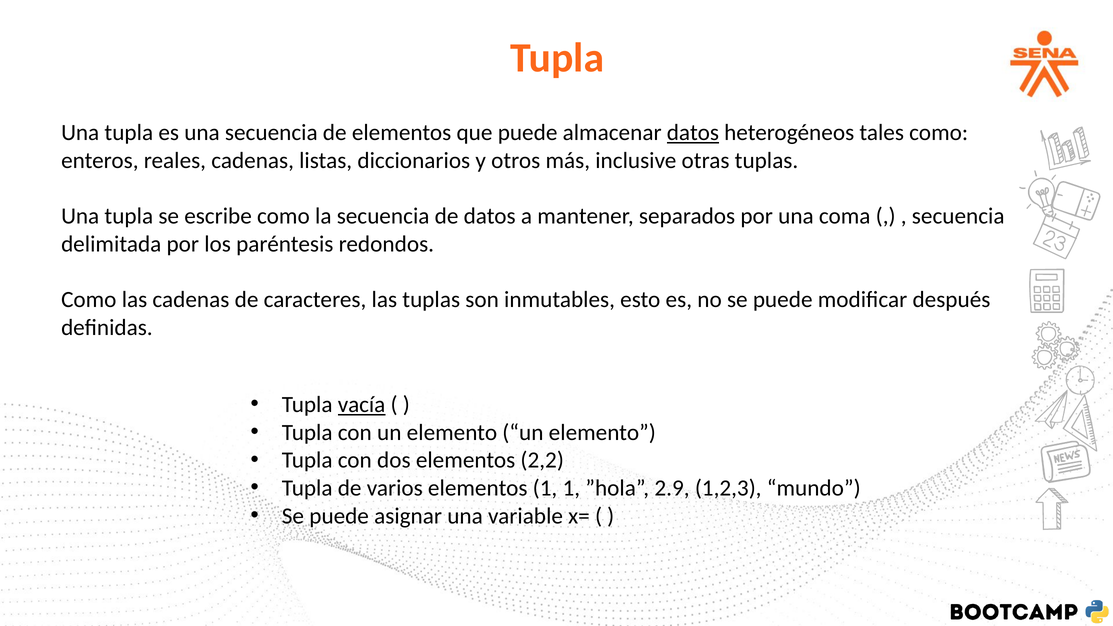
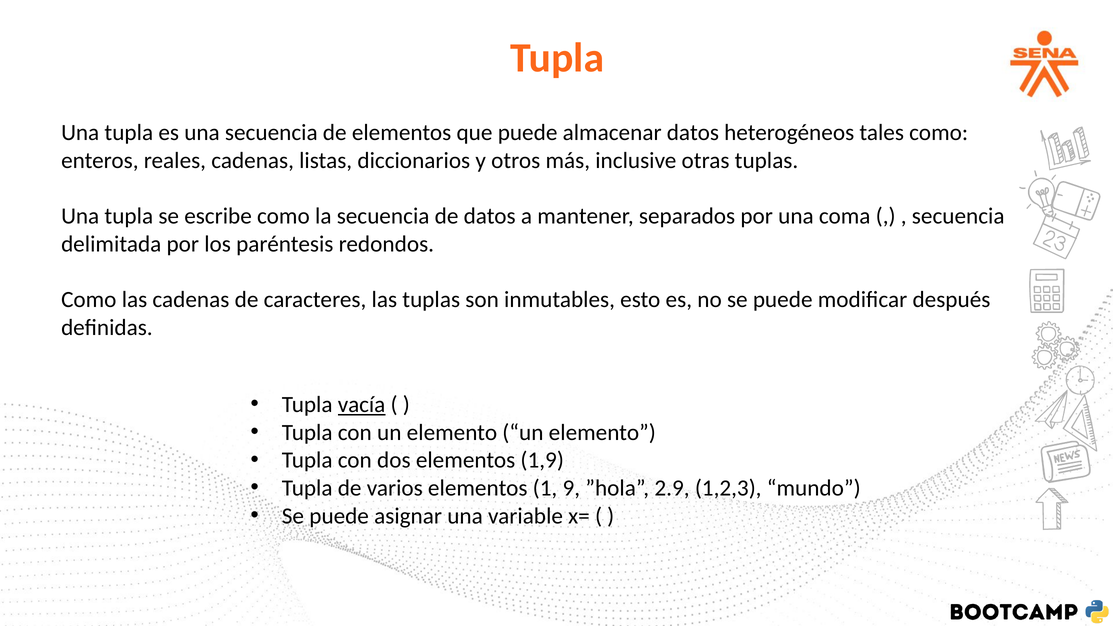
datos at (693, 133) underline: present -> none
2,2: 2,2 -> 1,9
1 1: 1 -> 9
